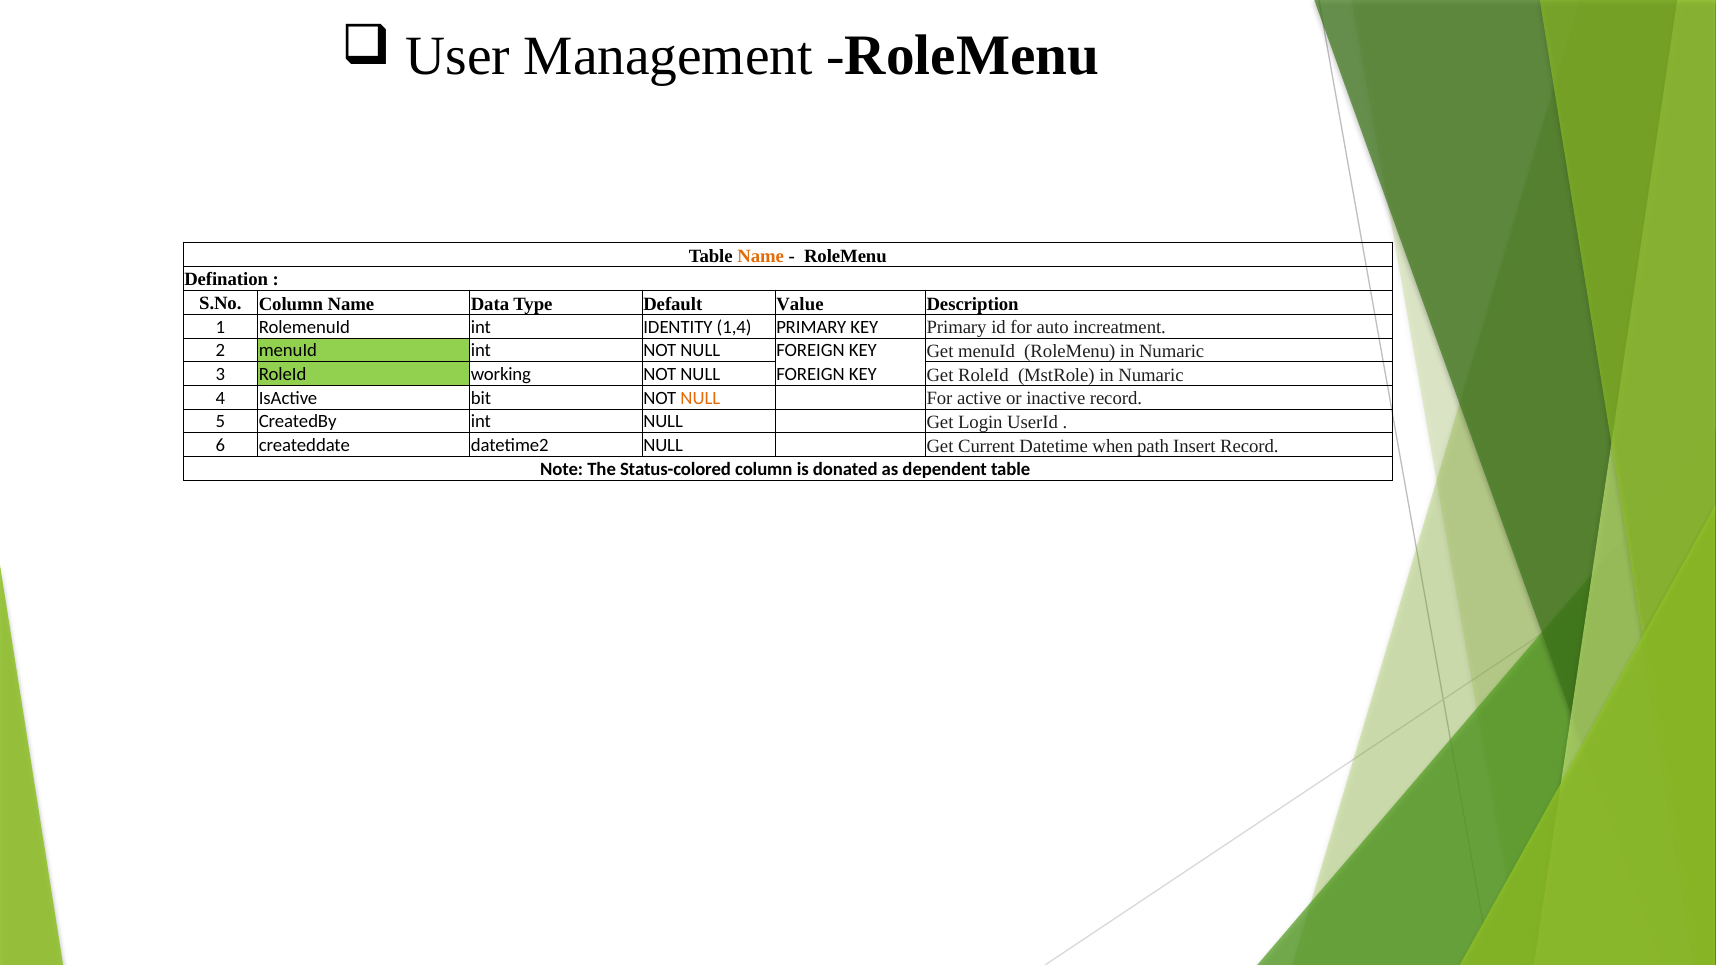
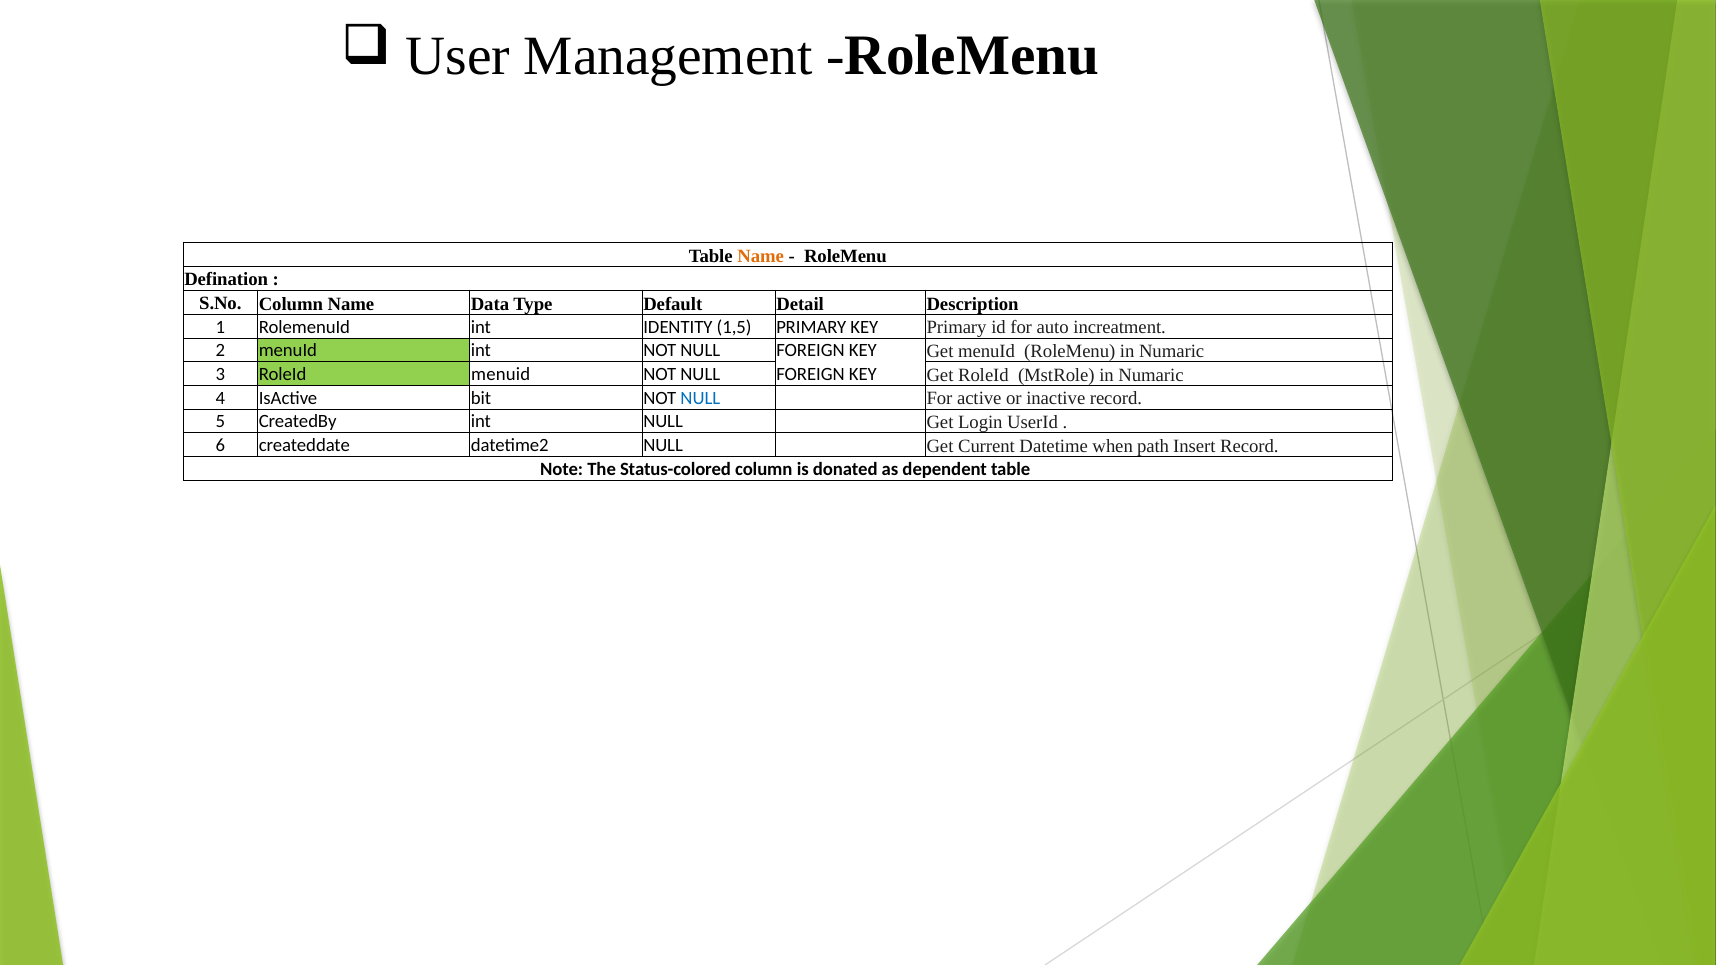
Value: Value -> Detail
1,4: 1,4 -> 1,5
RoleId working: working -> menuid
NULL at (700, 398) colour: orange -> blue
